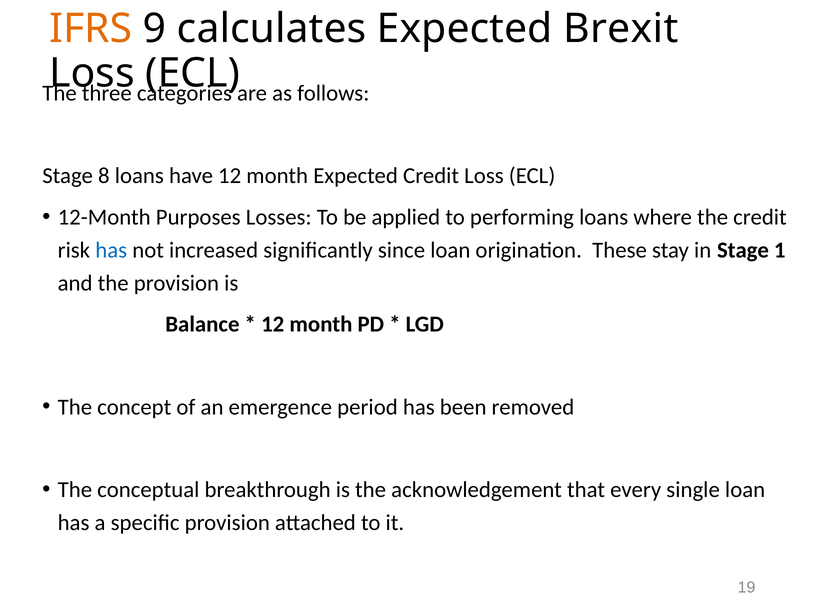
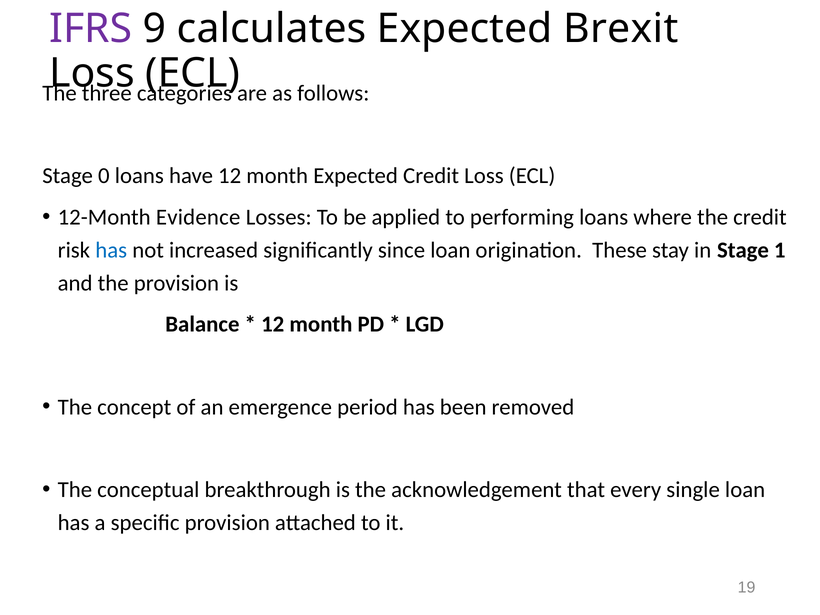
IFRS colour: orange -> purple
8: 8 -> 0
Purposes: Purposes -> Evidence
